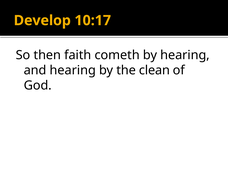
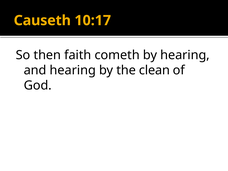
Develop: Develop -> Causeth
